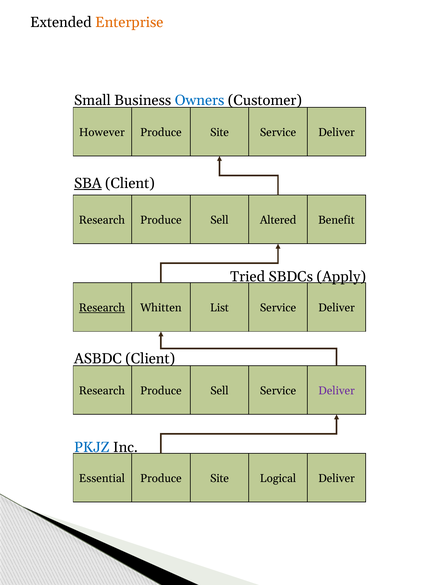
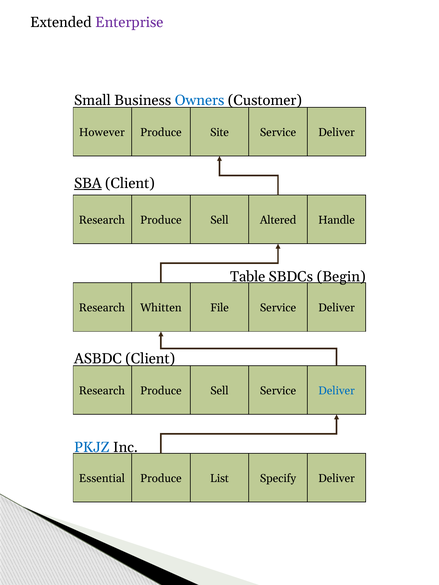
Enterprise colour: orange -> purple
Benefit: Benefit -> Handle
Tried: Tried -> Table
Apply: Apply -> Begin
Research at (102, 308) underline: present -> none
List: List -> File
Deliver at (337, 391) colour: purple -> blue
Produce Site: Site -> List
Logical: Logical -> Specify
